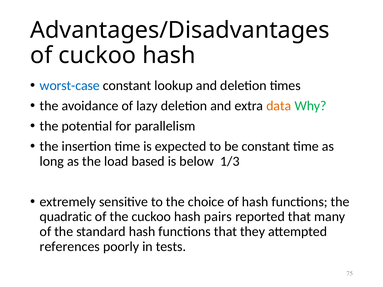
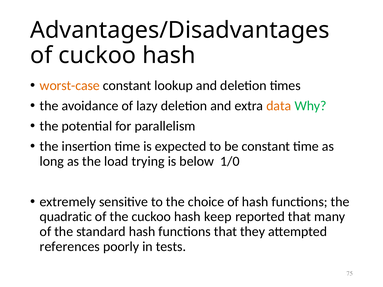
worst-case colour: blue -> orange
based: based -> trying
1/3: 1/3 -> 1/0
pairs: pairs -> keep
